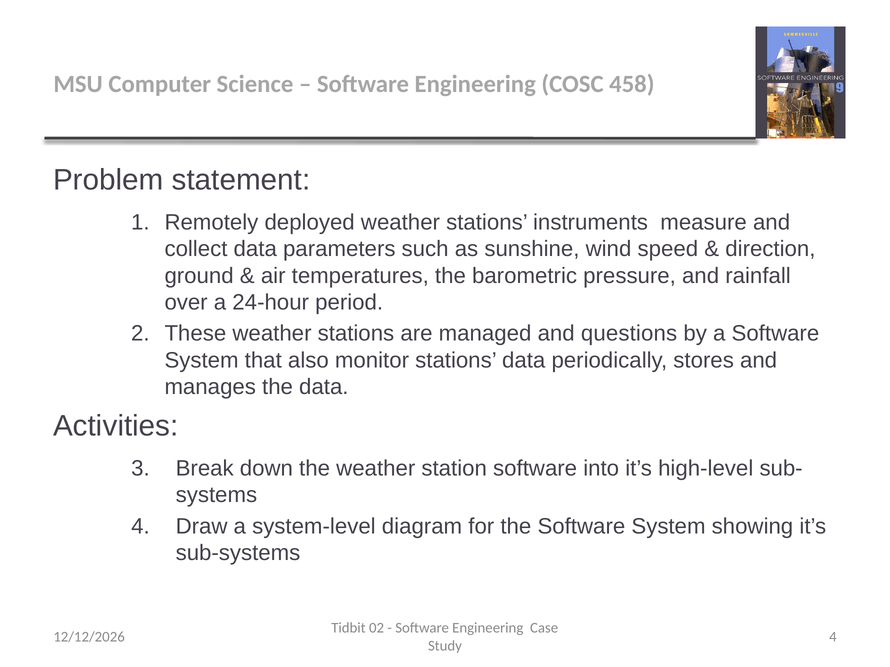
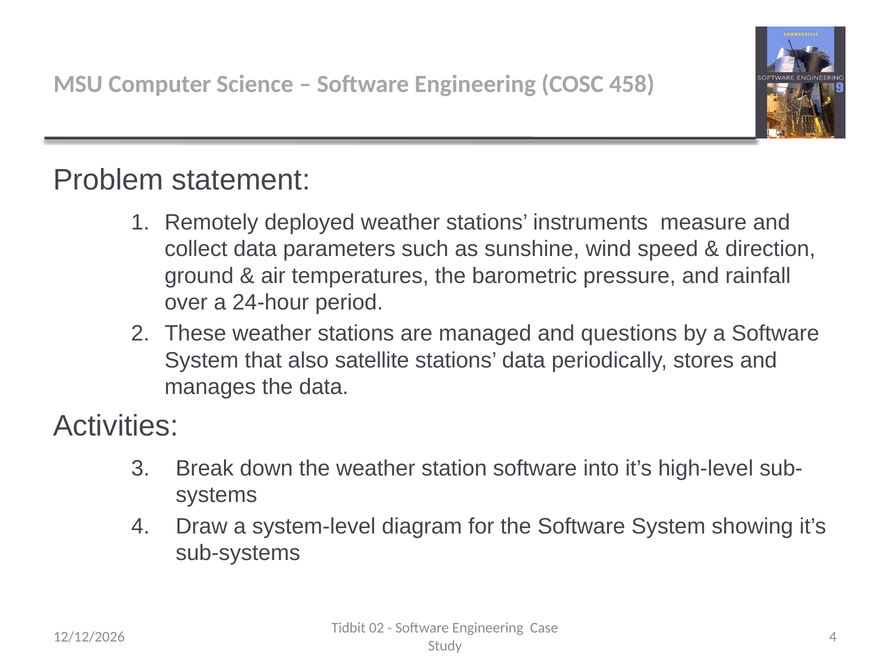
monitor: monitor -> satellite
